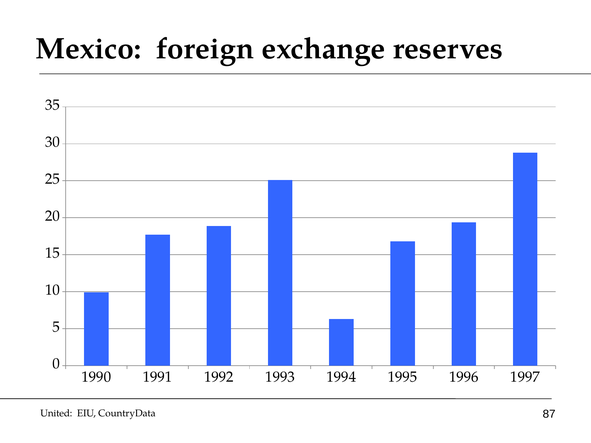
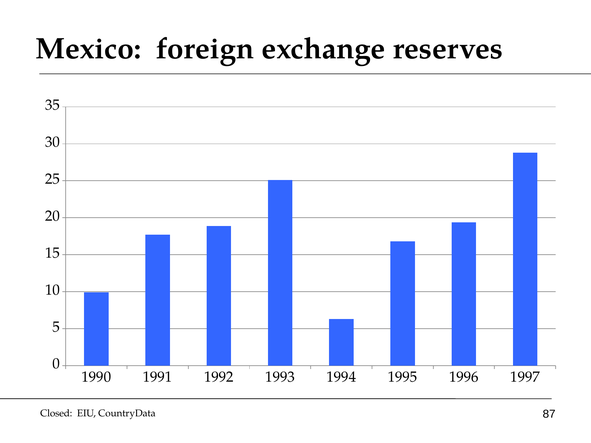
United: United -> Closed
